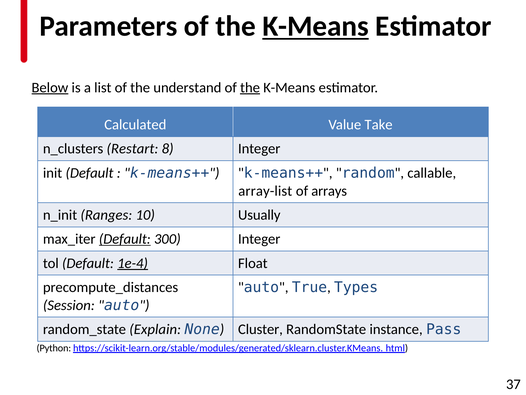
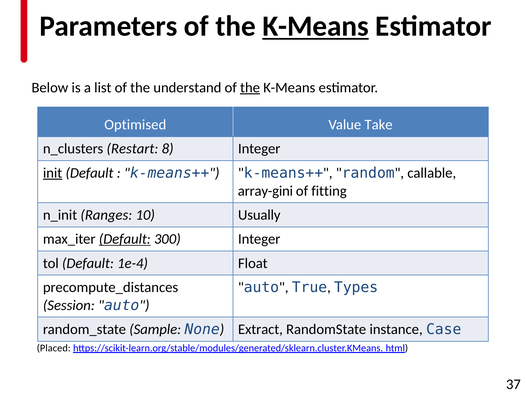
Below underline: present -> none
Calculated: Calculated -> Optimised
init underline: none -> present
array-list: array-list -> array-gini
arrays: arrays -> fitting
1e-4 underline: present -> none
Explain: Explain -> Sample
Cluster: Cluster -> Extract
Pass: Pass -> Case
Python: Python -> Placed
